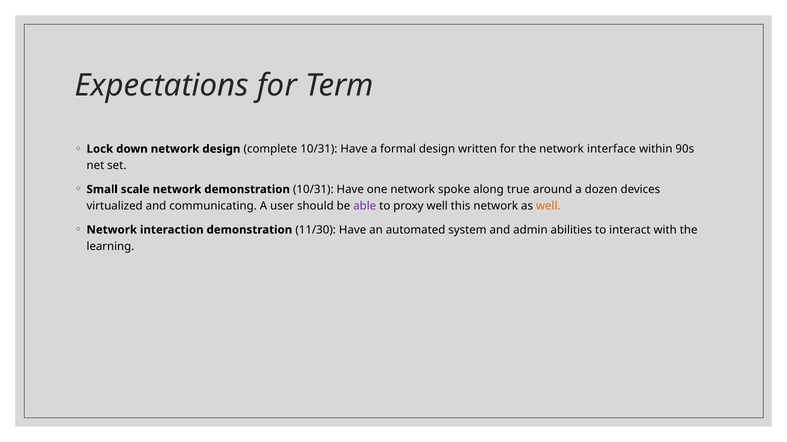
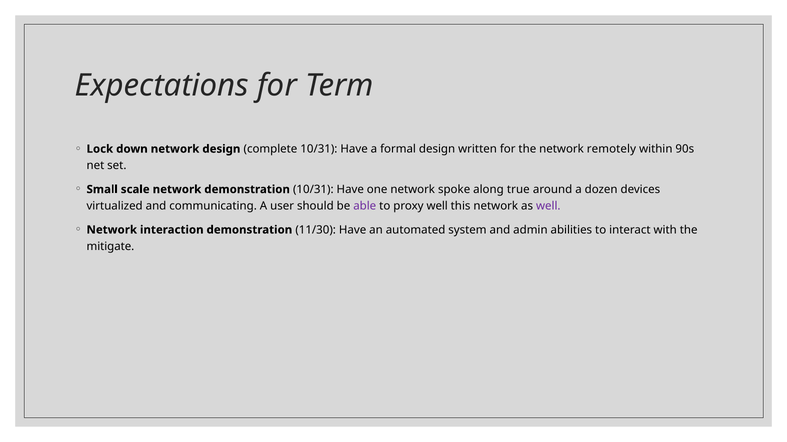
interface: interface -> remotely
well at (548, 206) colour: orange -> purple
learning: learning -> mitigate
